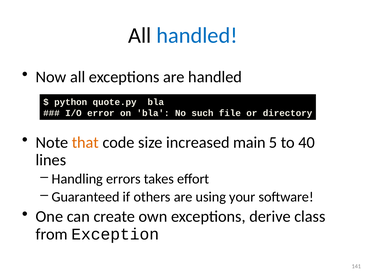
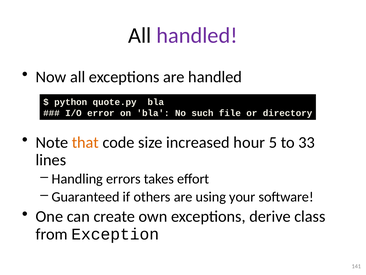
handled at (197, 35) colour: blue -> purple
main: main -> hour
40: 40 -> 33
